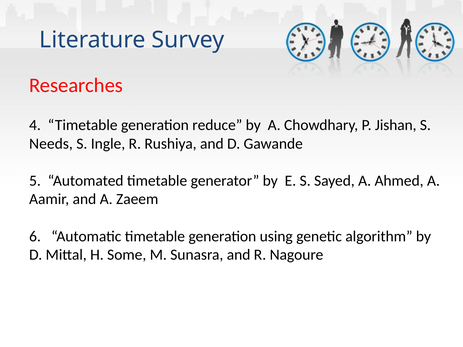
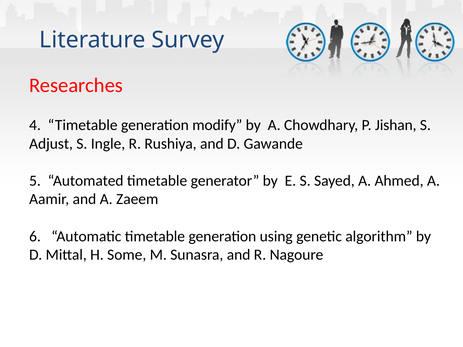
reduce: reduce -> modify
Needs: Needs -> Adjust
